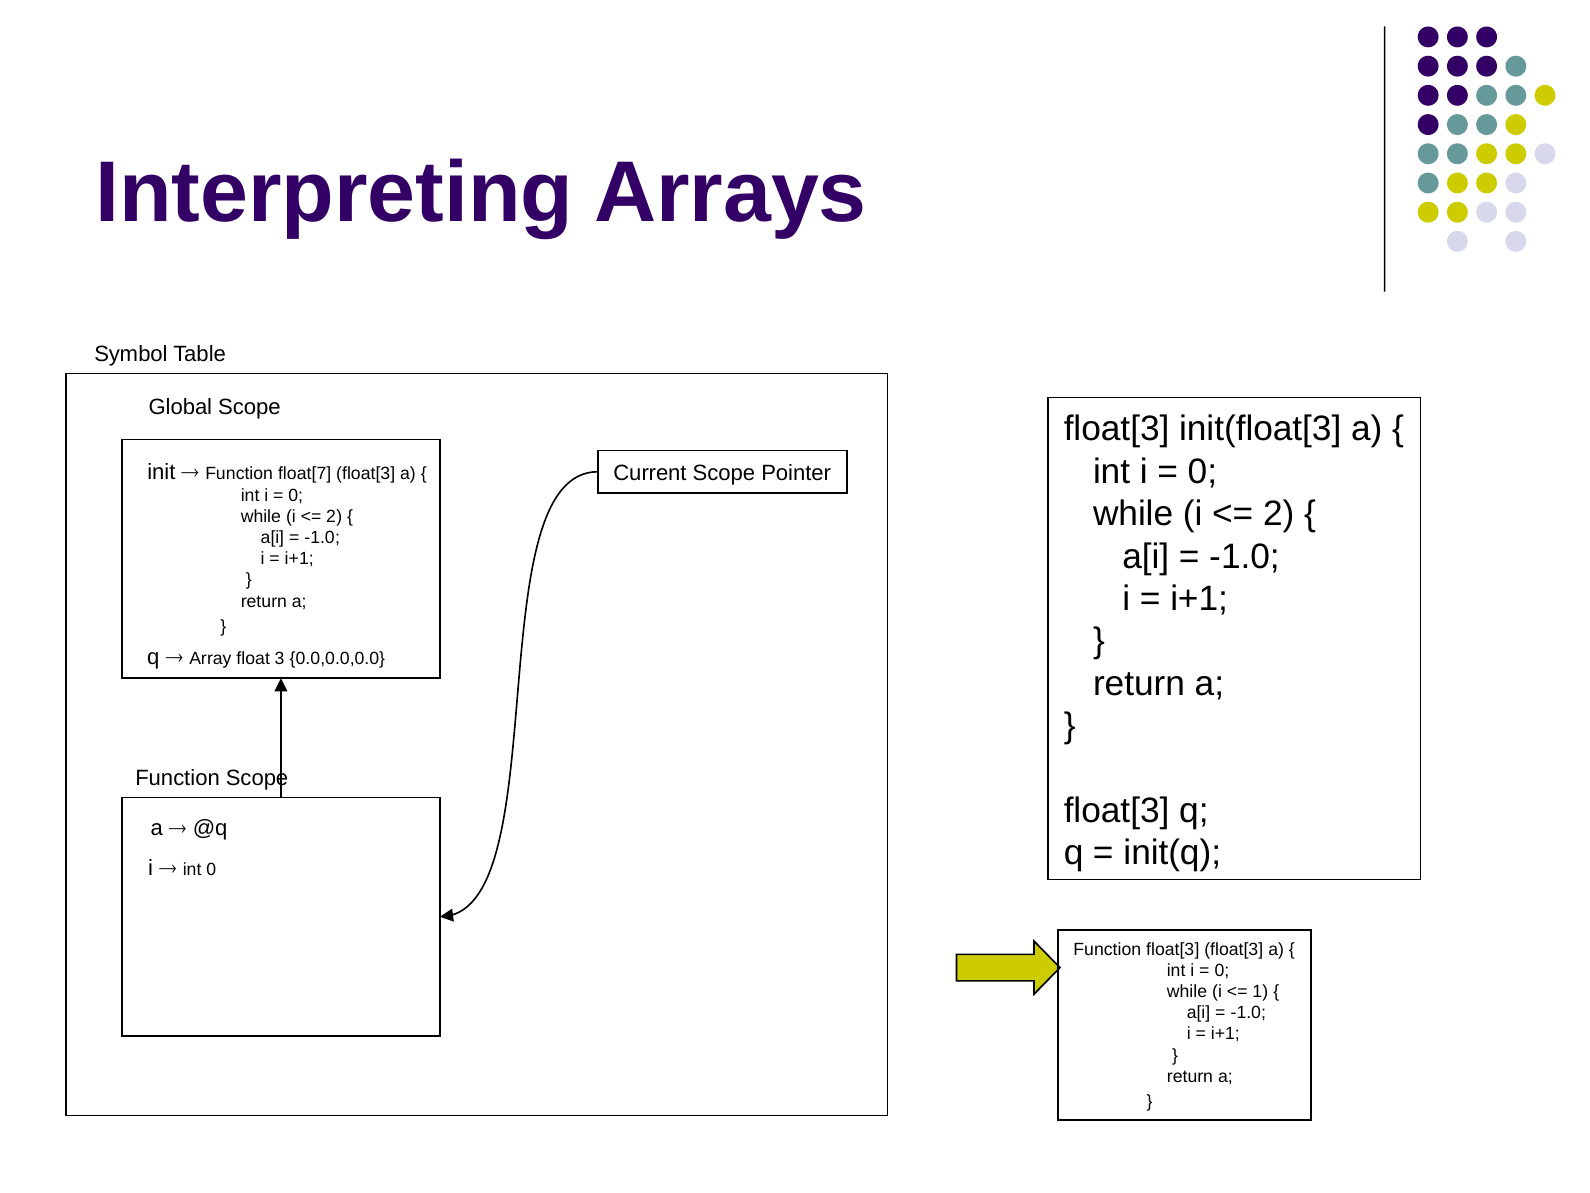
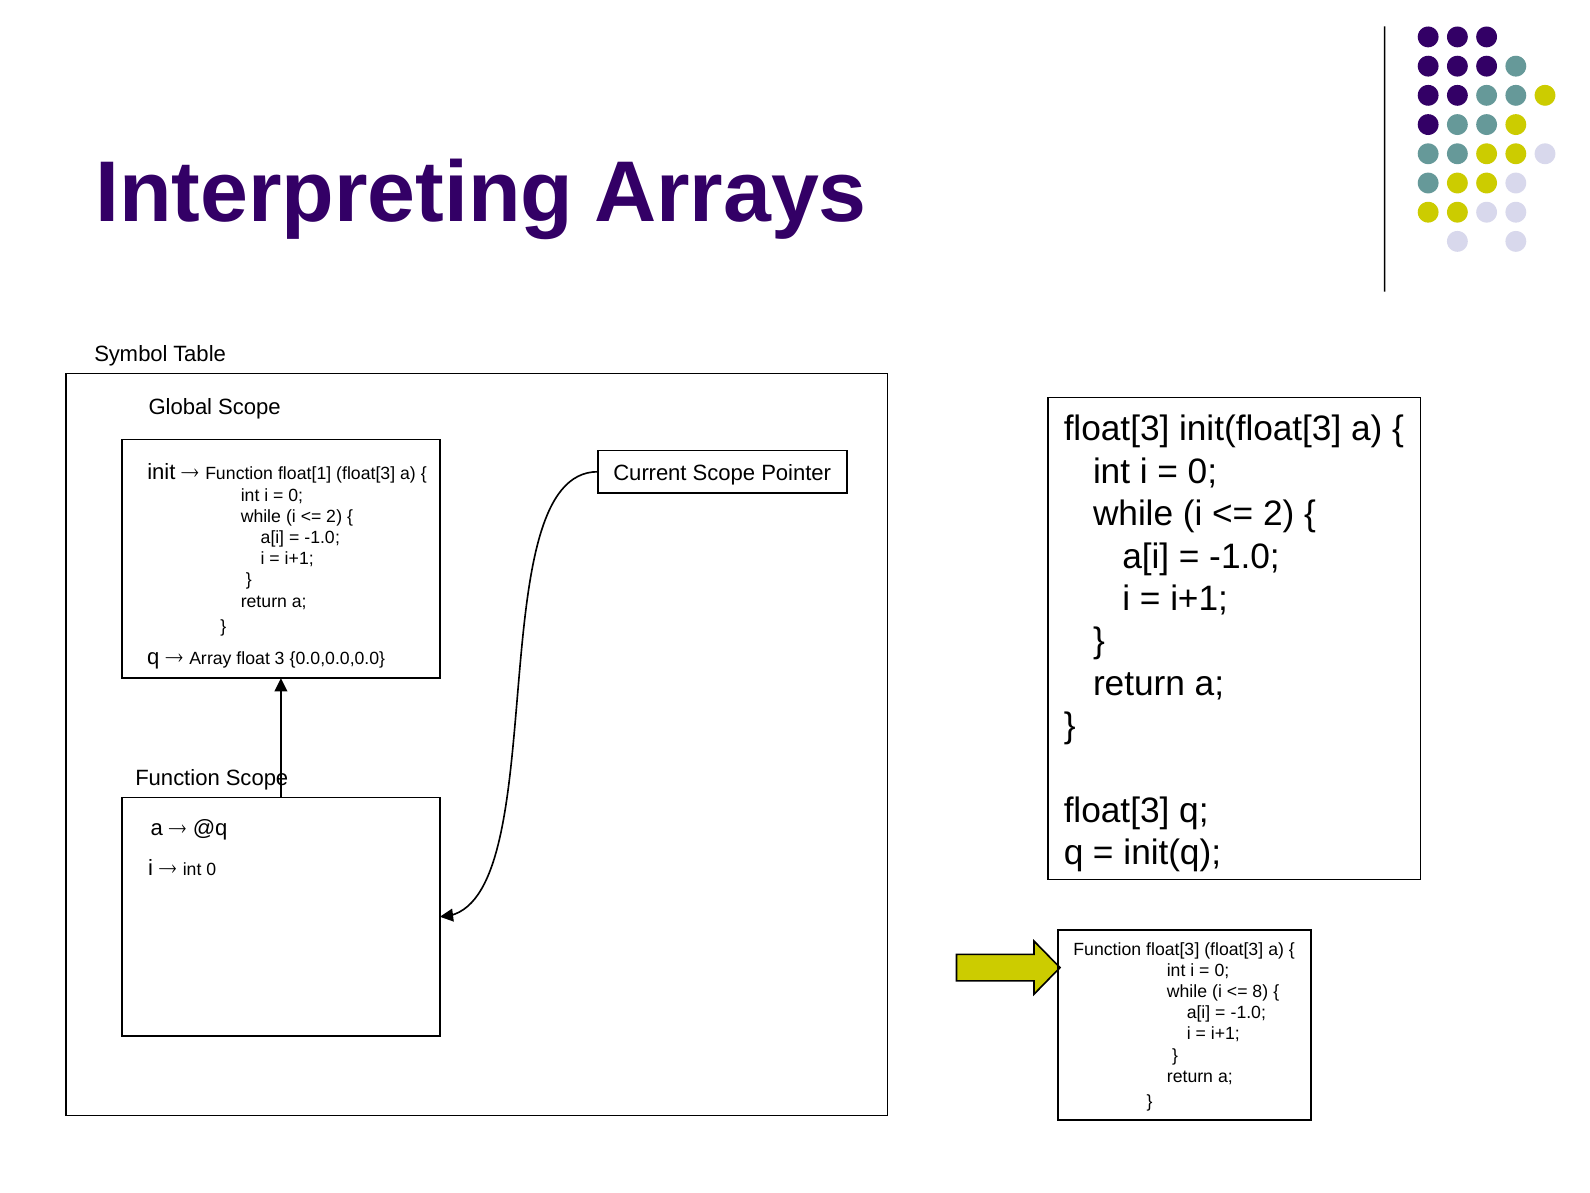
float[7: float[7 -> float[1
1: 1 -> 8
